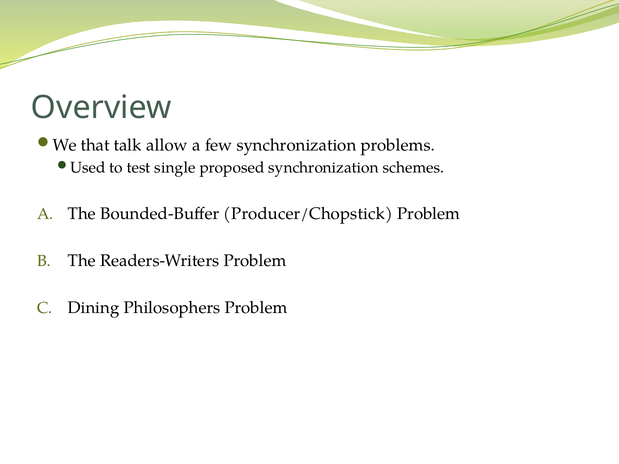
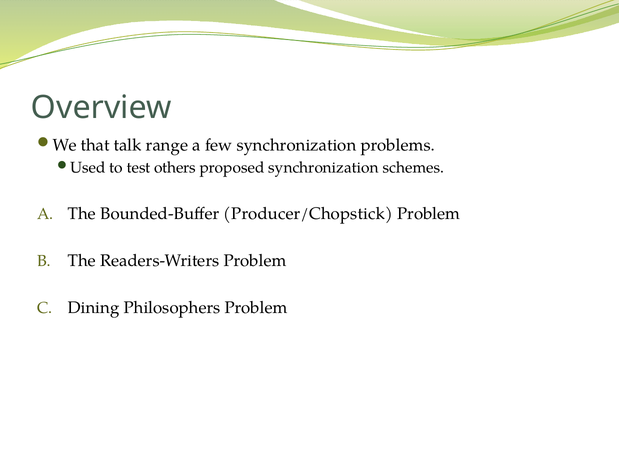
allow: allow -> range
single: single -> others
